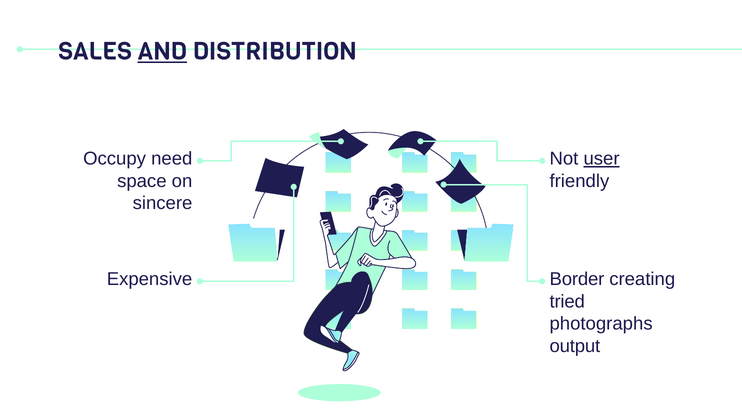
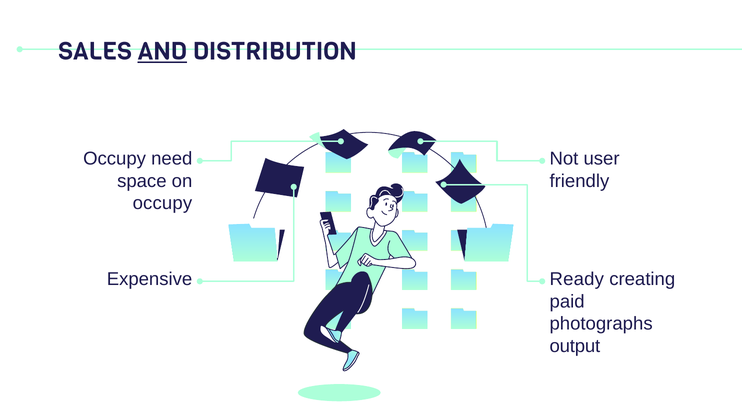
user underline: present -> none
sincere at (163, 203): sincere -> occupy
Border: Border -> Ready
tried: tried -> paid
